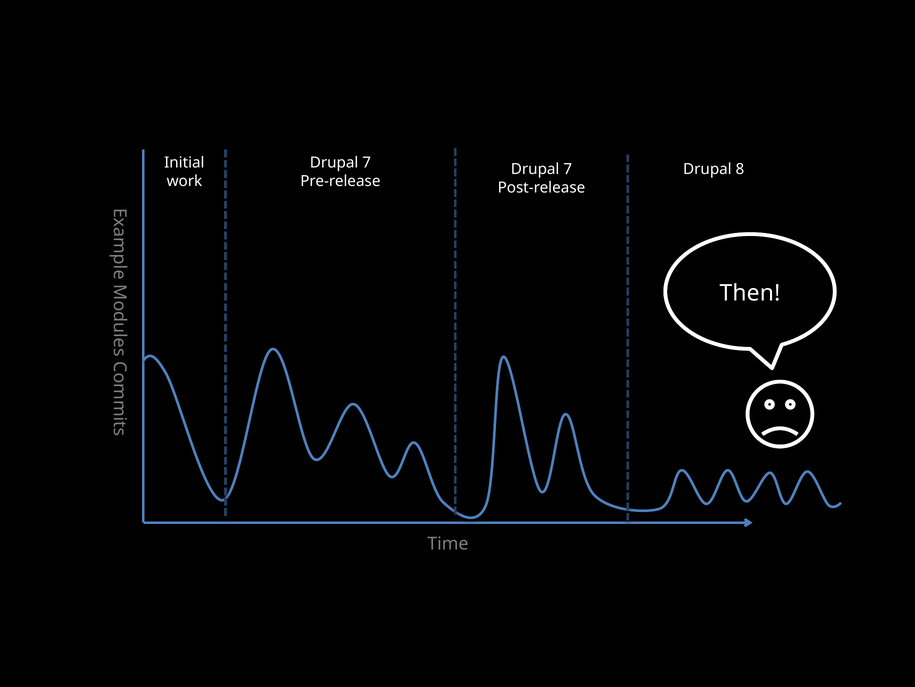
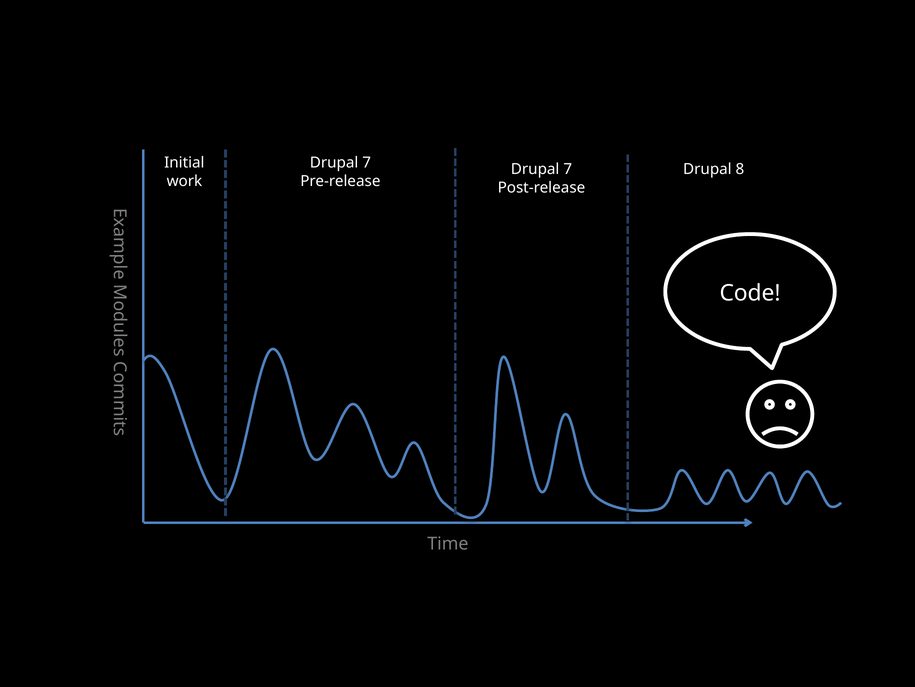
Then: Then -> Code
